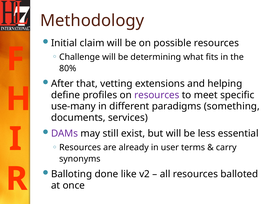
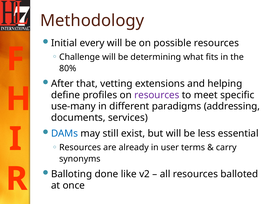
claim: claim -> every
something: something -> addressing
DAMs colour: purple -> blue
